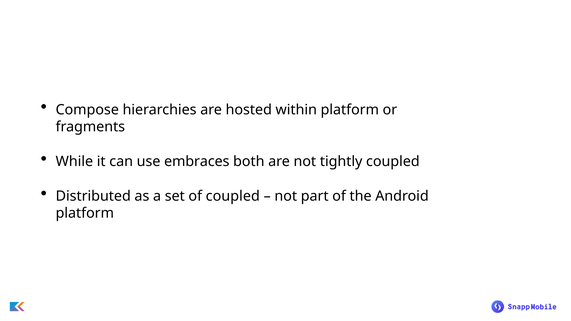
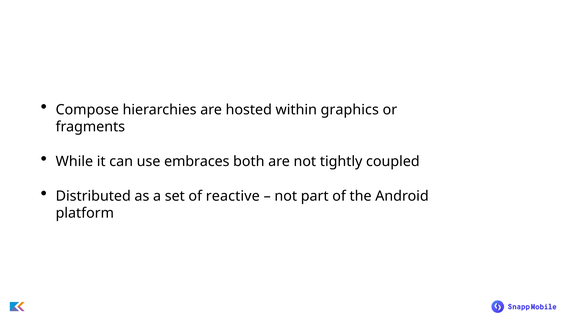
within platform: platform -> graphics
of coupled: coupled -> reactive
